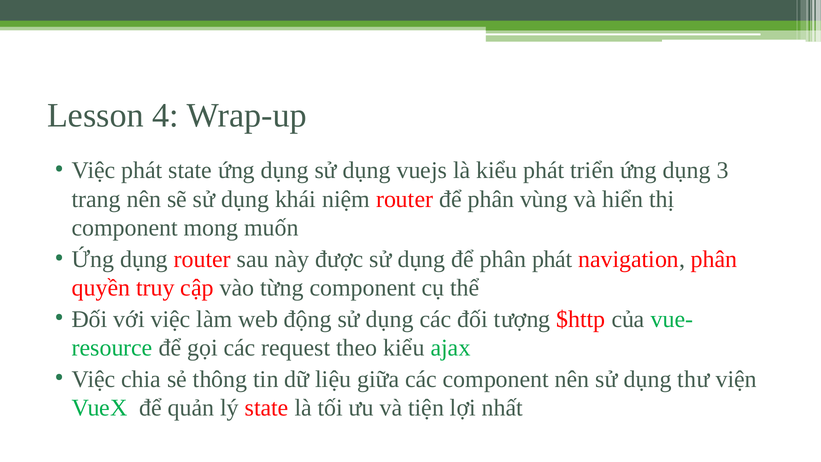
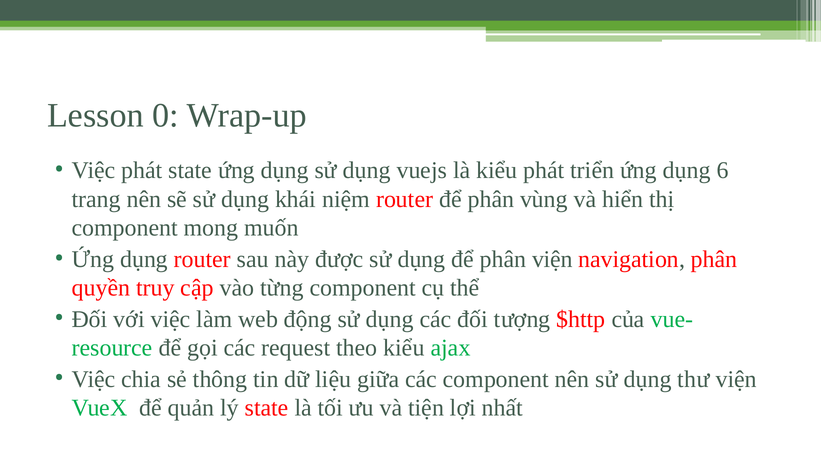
4: 4 -> 0
3: 3 -> 6
phân phát: phát -> viện
